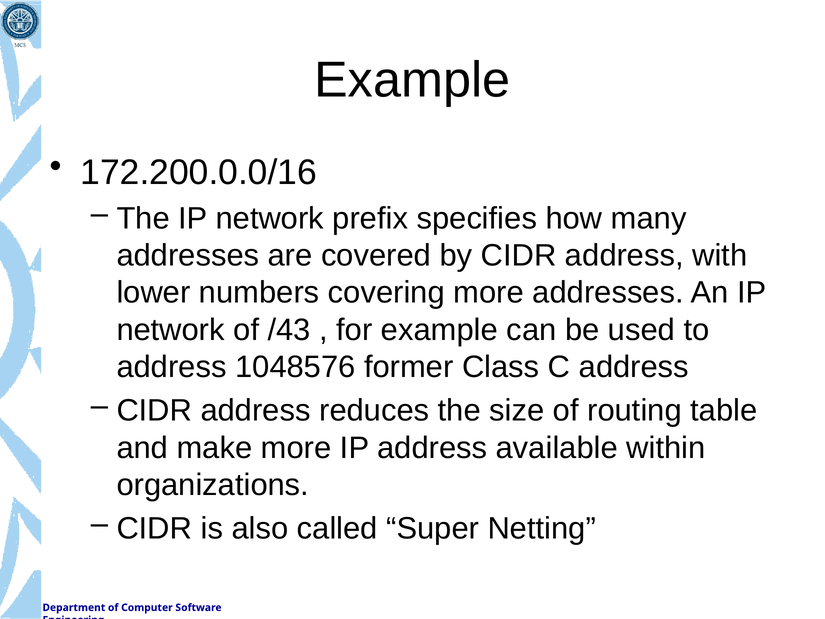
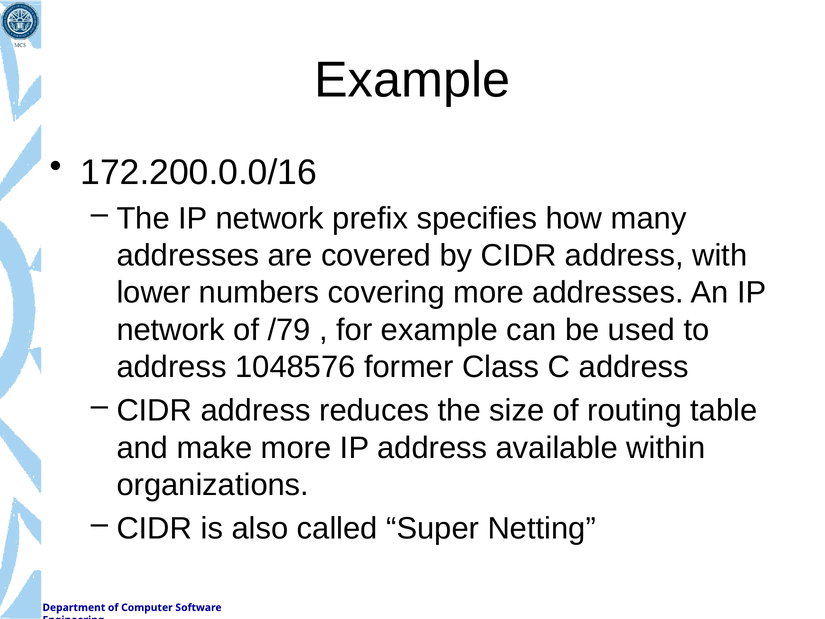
/43: /43 -> /79
